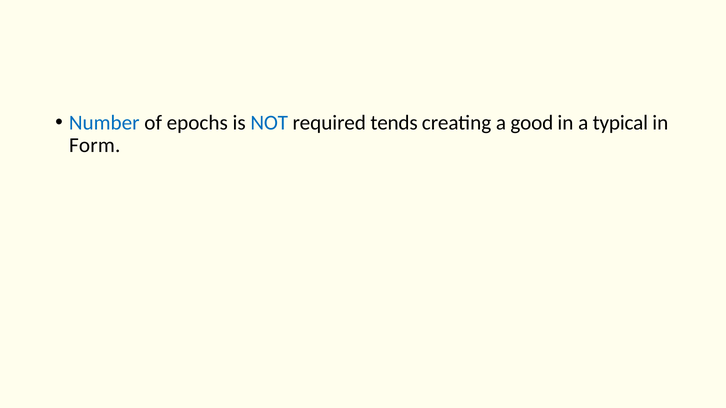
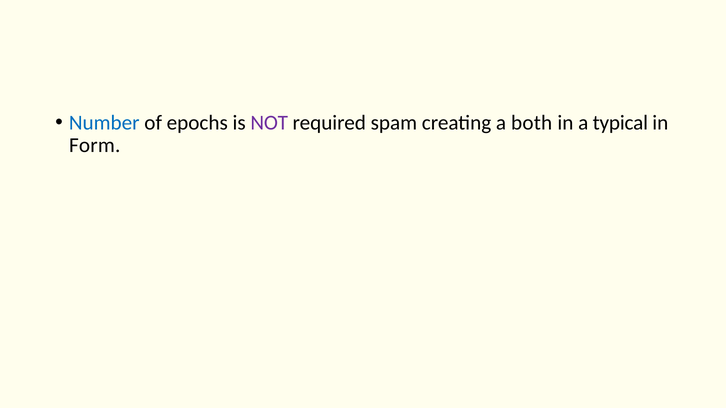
NOT colour: blue -> purple
tends: tends -> spam
good: good -> both
